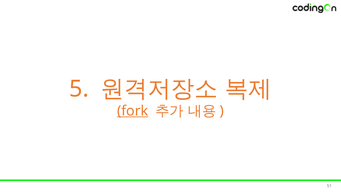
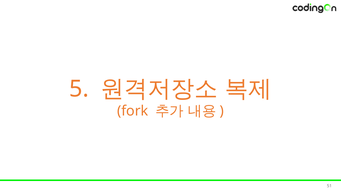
fork underline: present -> none
